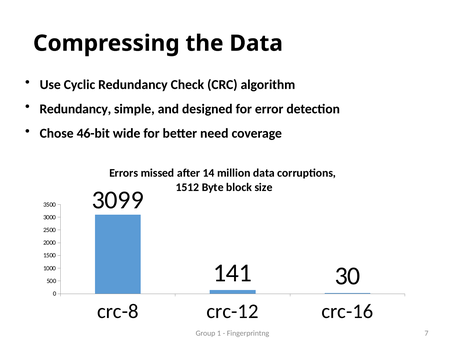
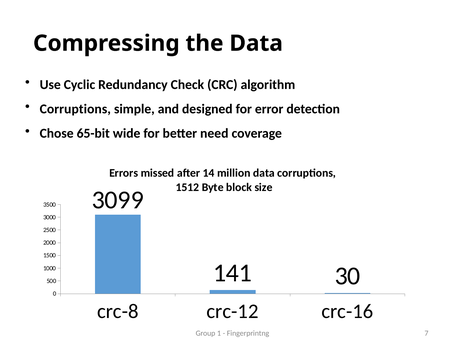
Redundancy at (75, 109): Redundancy -> Corruptions
46-bit: 46-bit -> 65-bit
